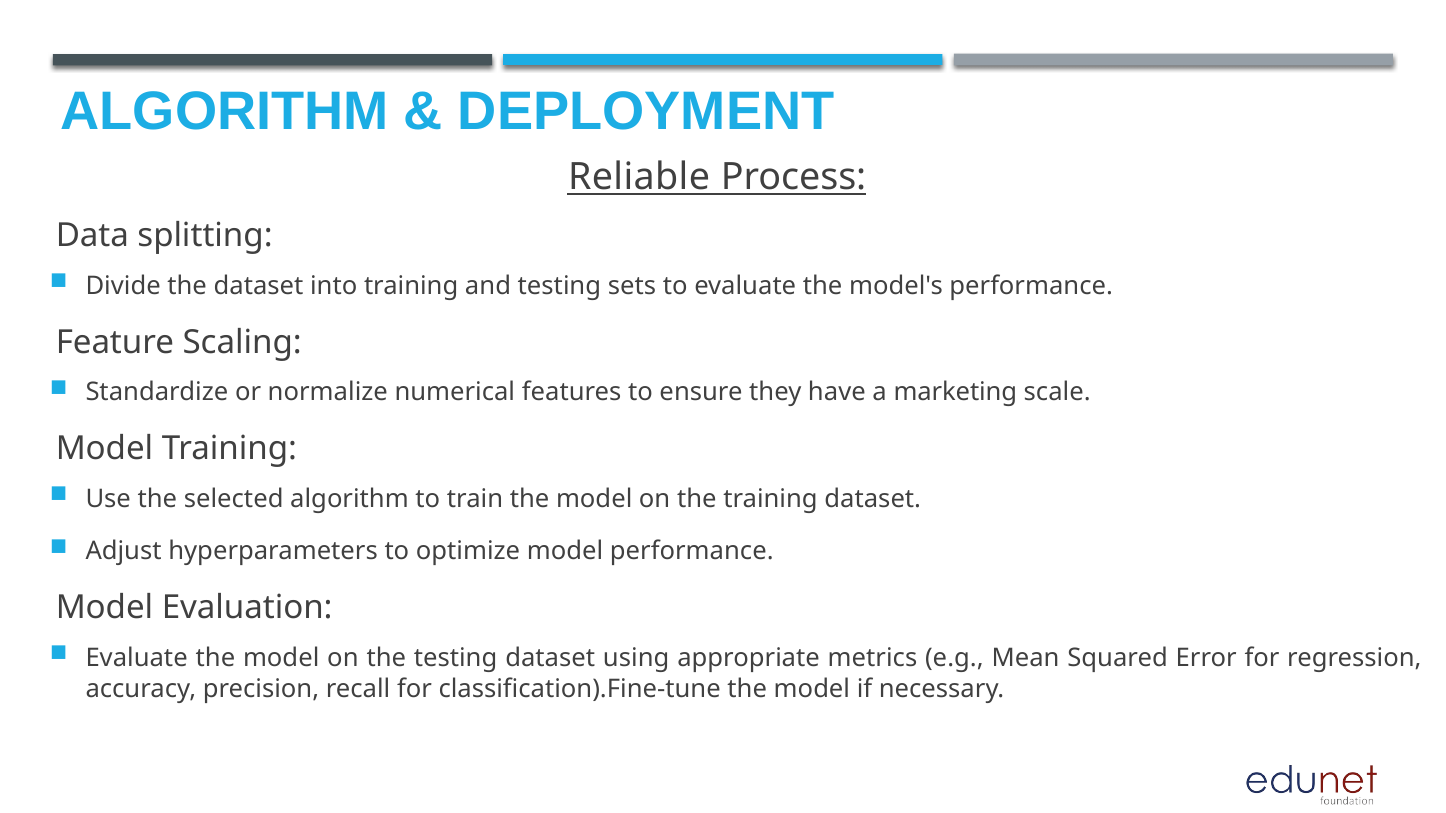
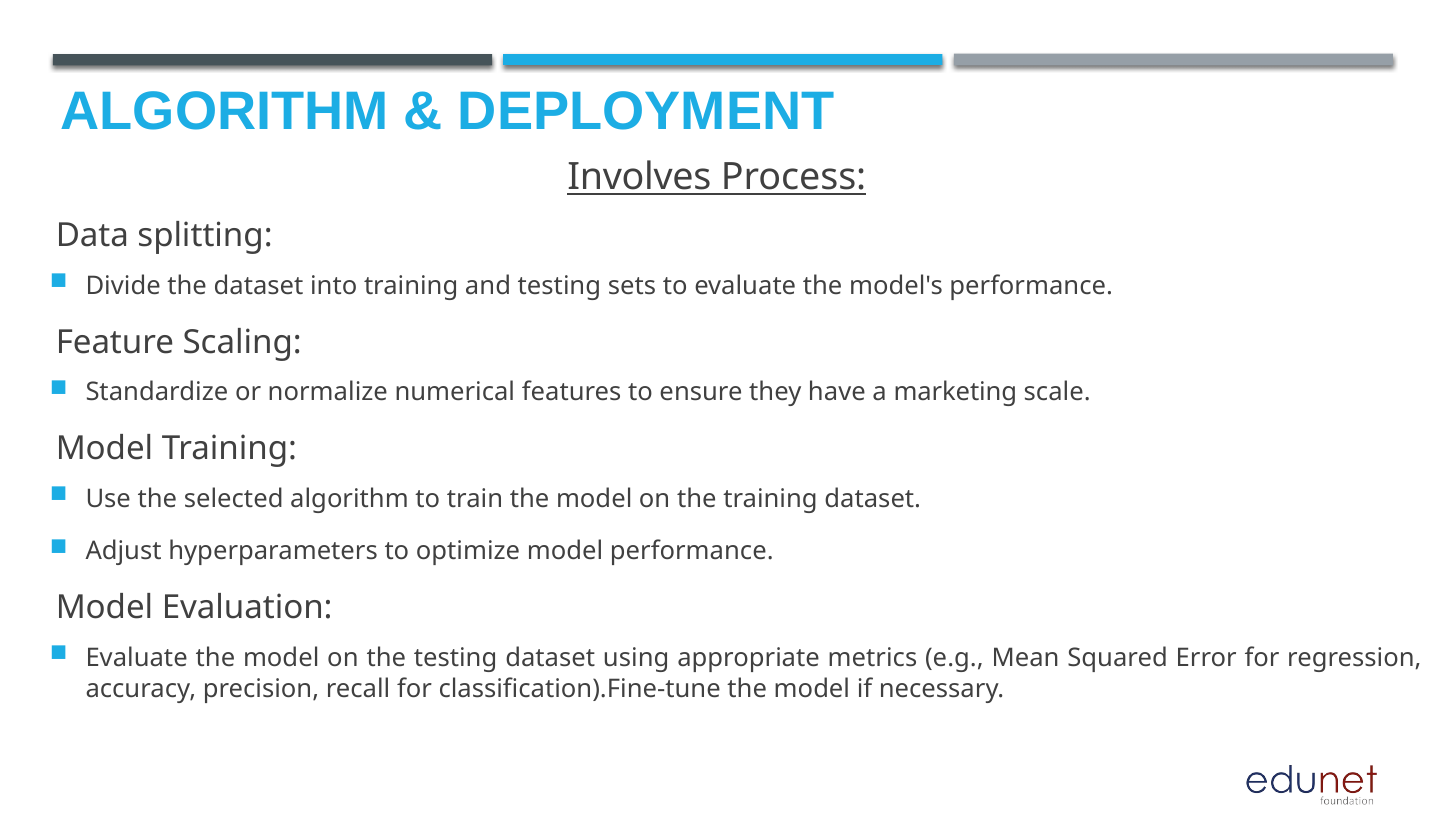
Reliable: Reliable -> Involves
